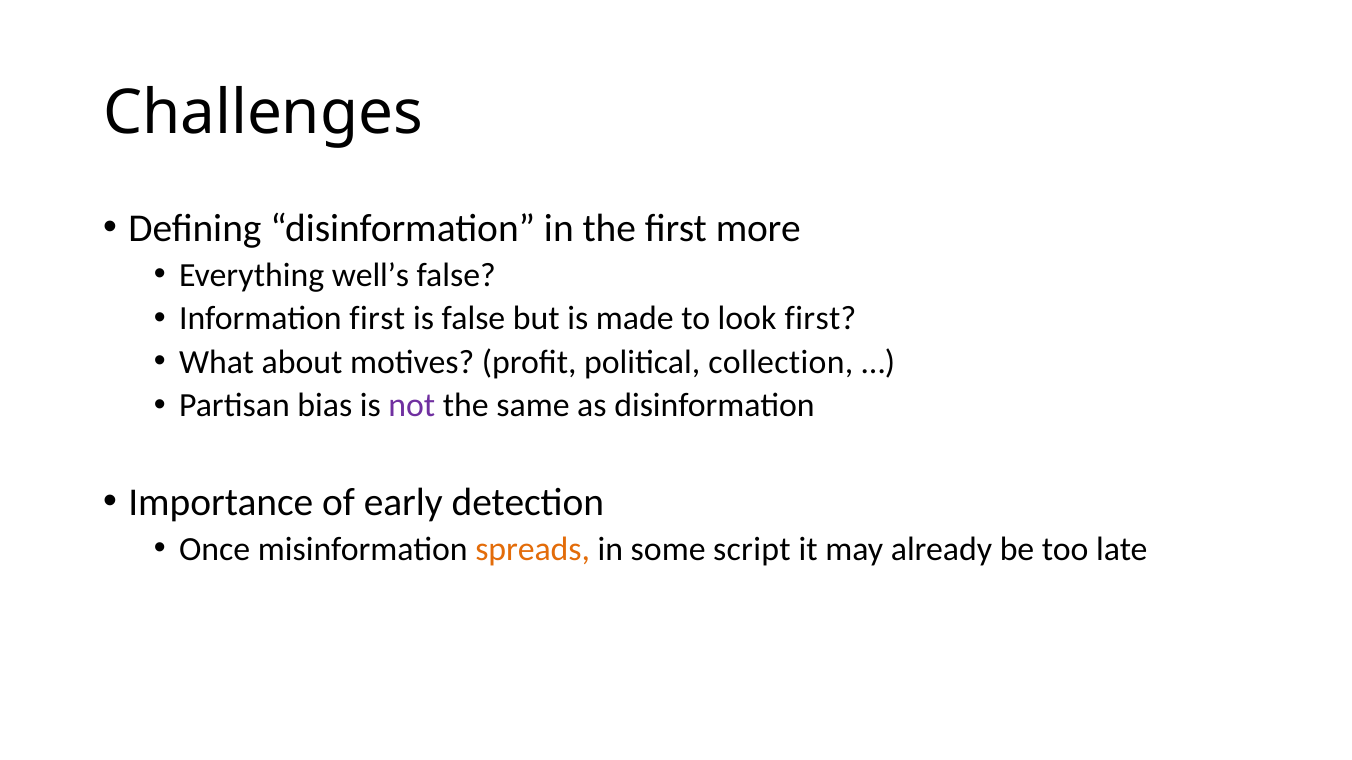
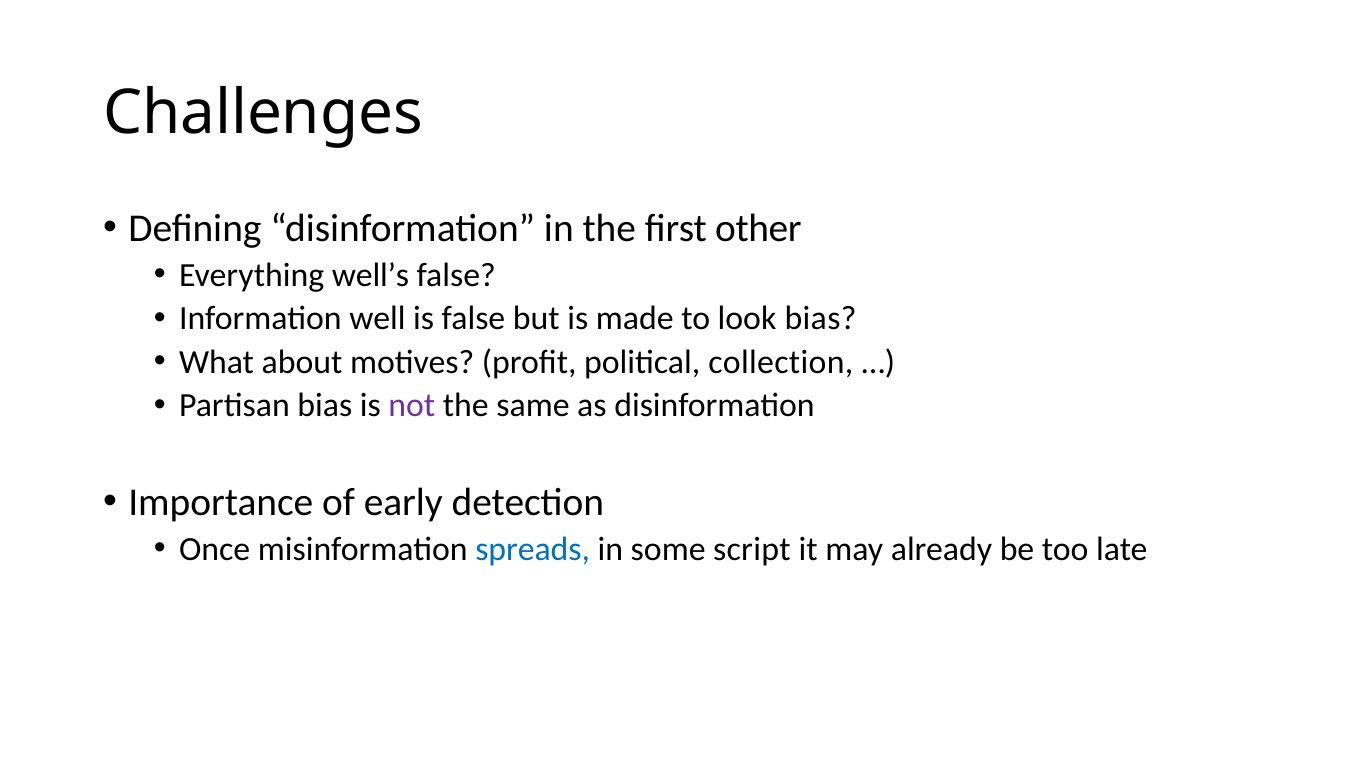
more: more -> other
Information first: first -> well
look first: first -> bias
spreads colour: orange -> blue
